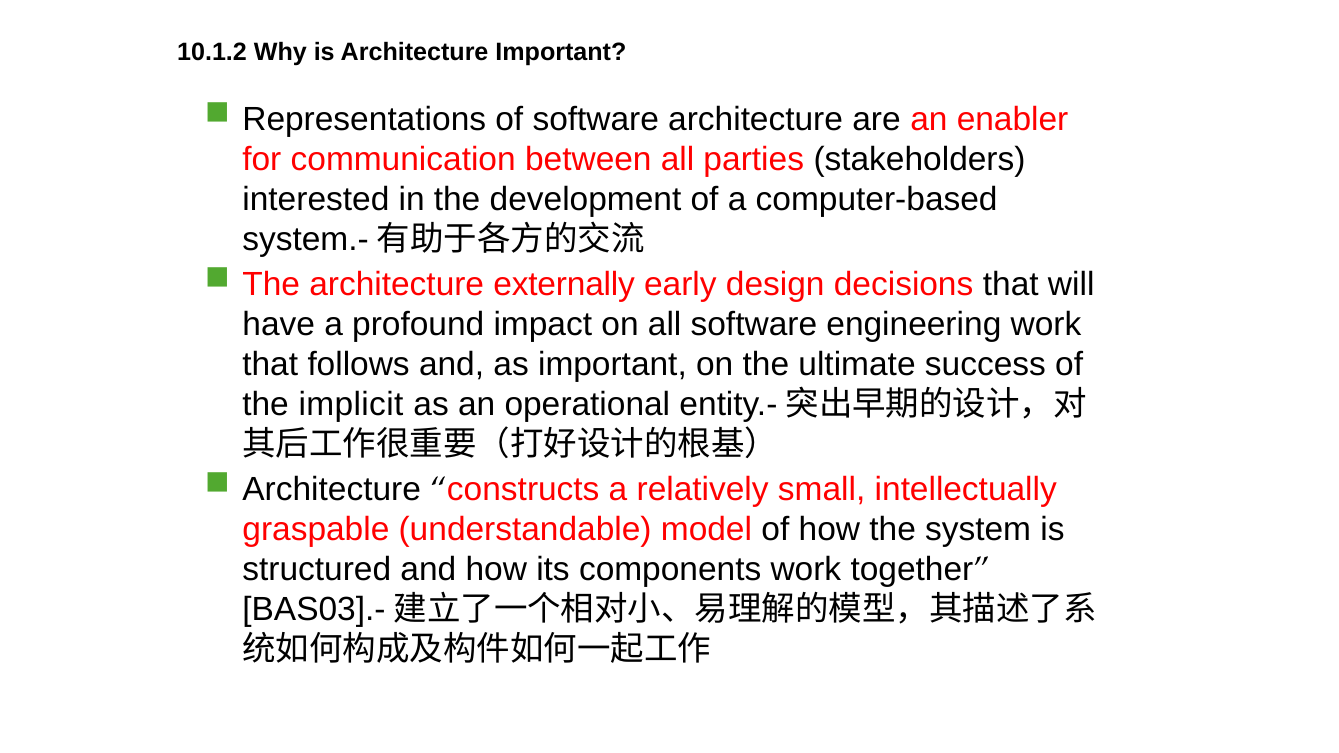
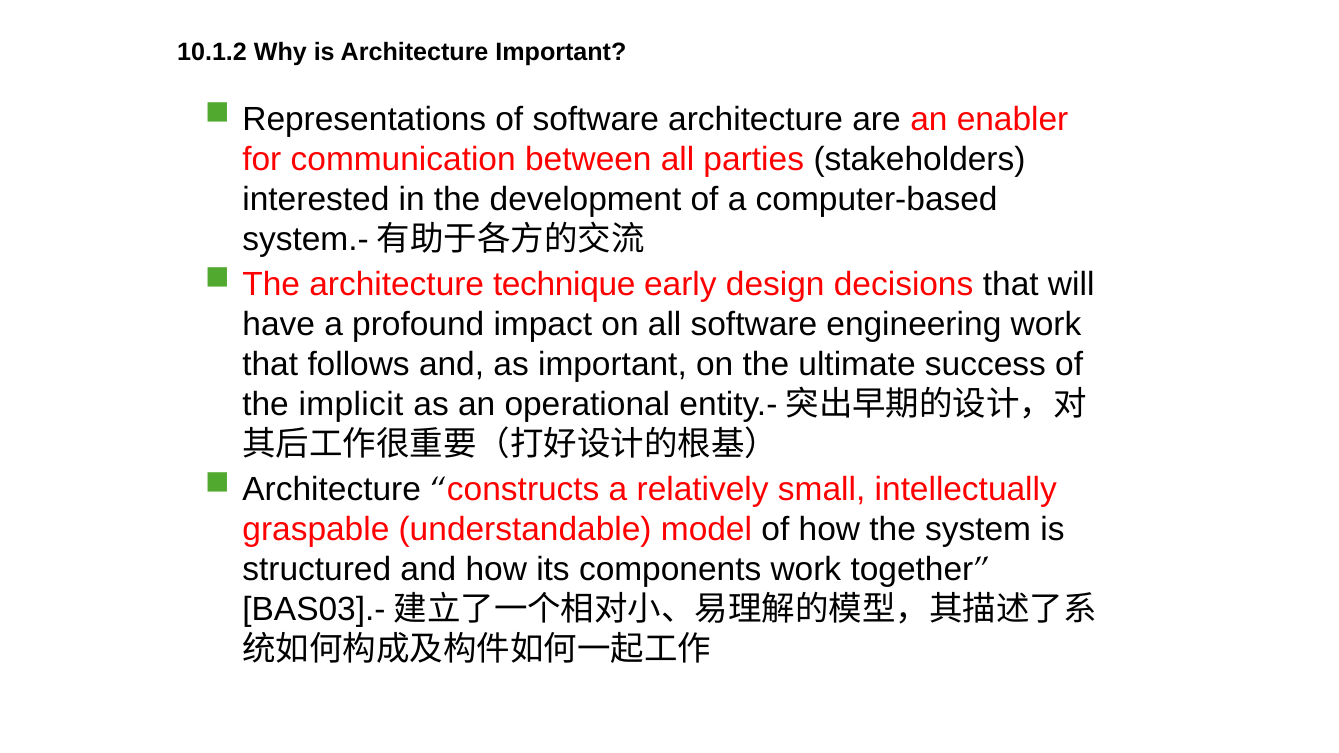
externally: externally -> technique
